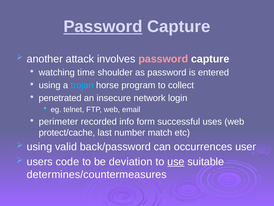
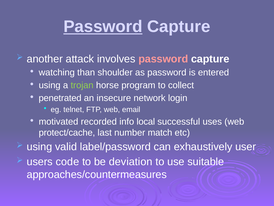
time: time -> than
trojan colour: light blue -> light green
perimeter: perimeter -> motivated
form: form -> local
back/password: back/password -> label/password
occurrences: occurrences -> exhaustively
use underline: present -> none
determines/countermeasures: determines/countermeasures -> approaches/countermeasures
